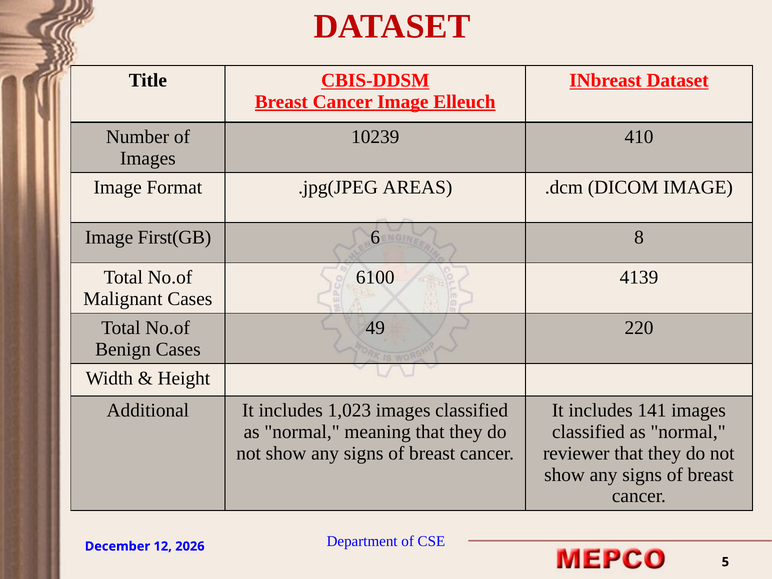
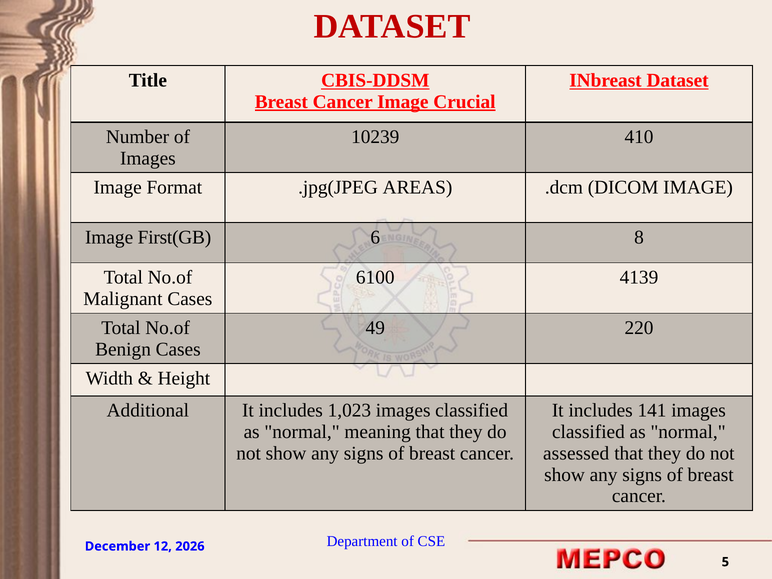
Elleuch: Elleuch -> Crucial
reviewer: reviewer -> assessed
